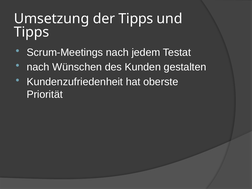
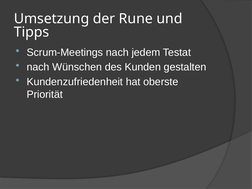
der Tipps: Tipps -> Rune
